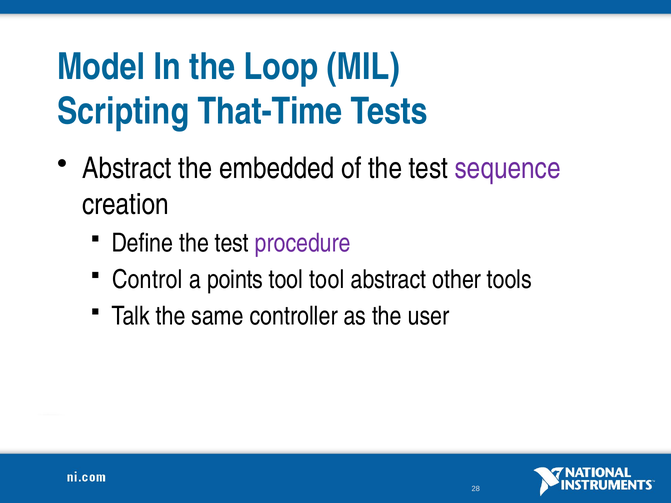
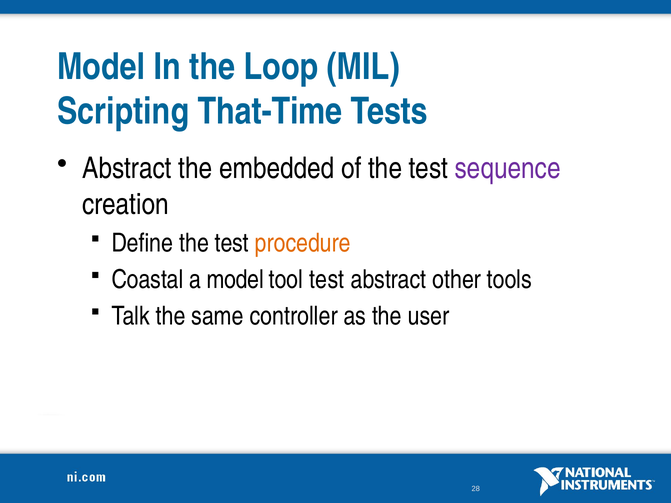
procedure colour: purple -> orange
Control: Control -> Coastal
a points: points -> model
tool tool: tool -> test
